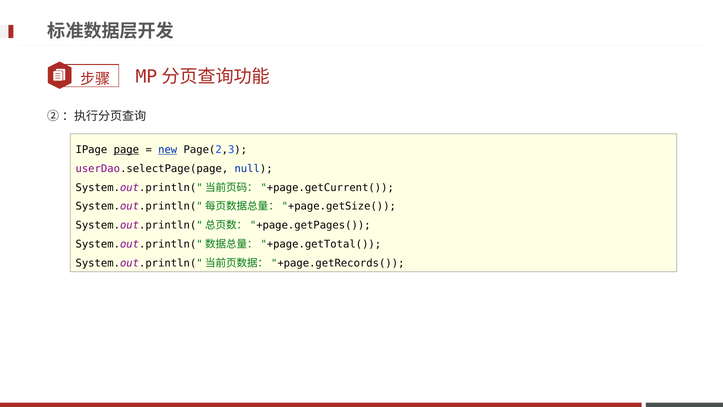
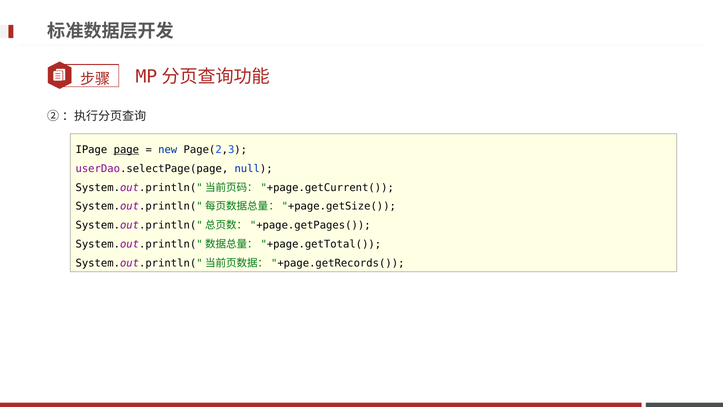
new underline: present -> none
